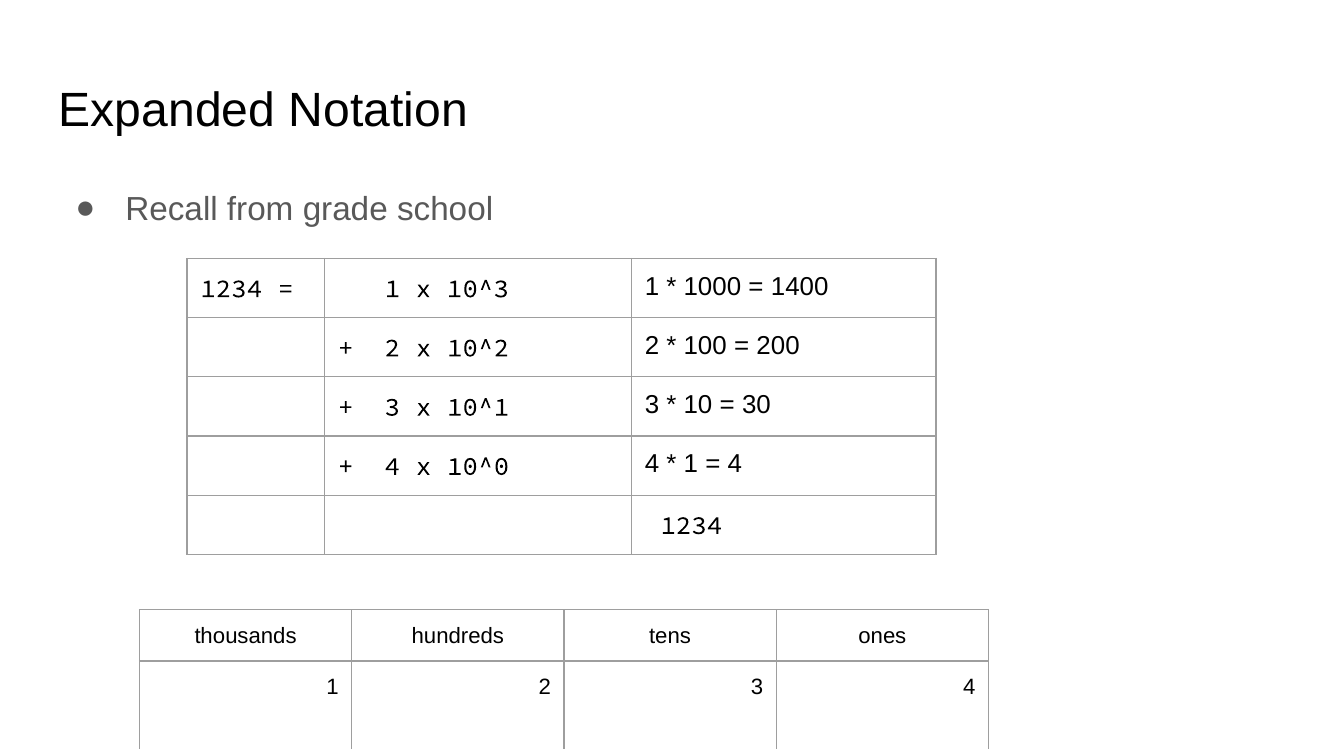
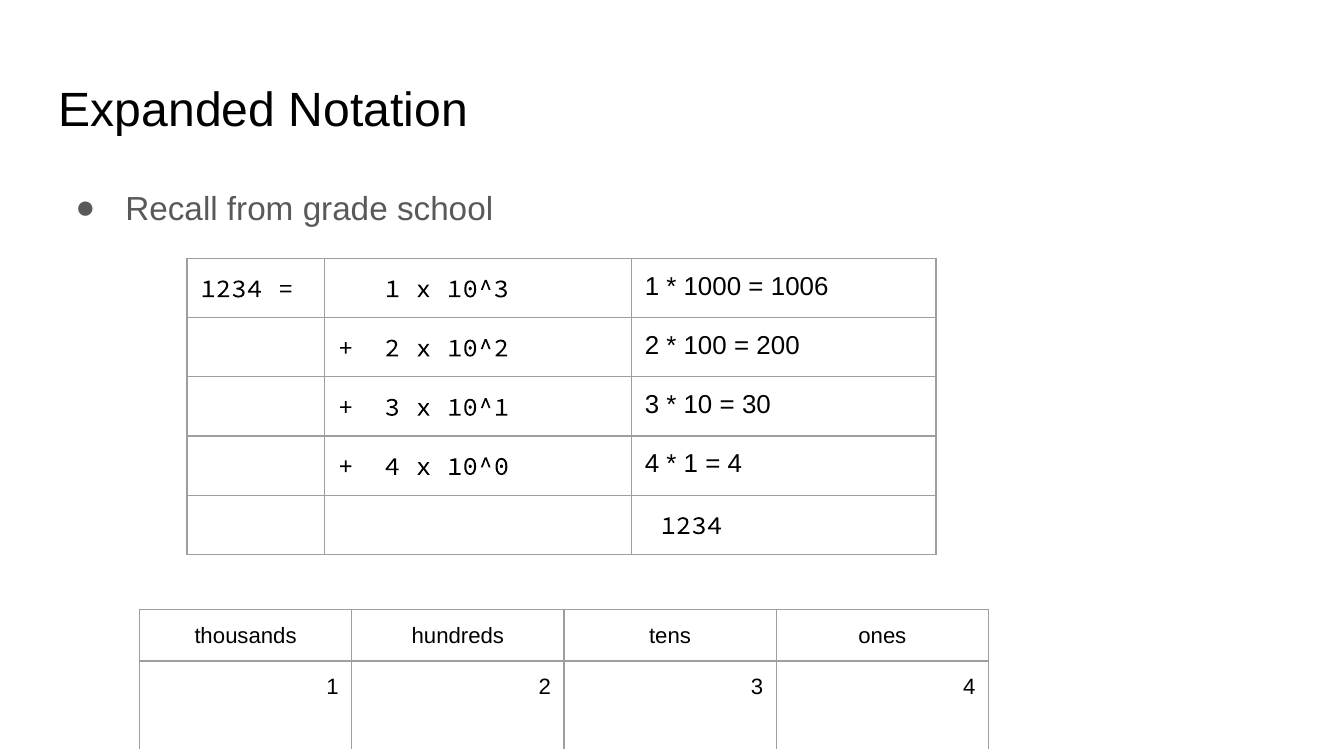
1400: 1400 -> 1006
